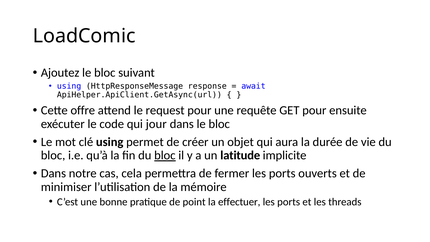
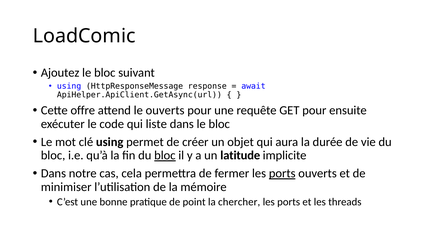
le request: request -> ouverts
jour: jour -> liste
ports at (282, 173) underline: none -> present
effectuer: effectuer -> chercher
